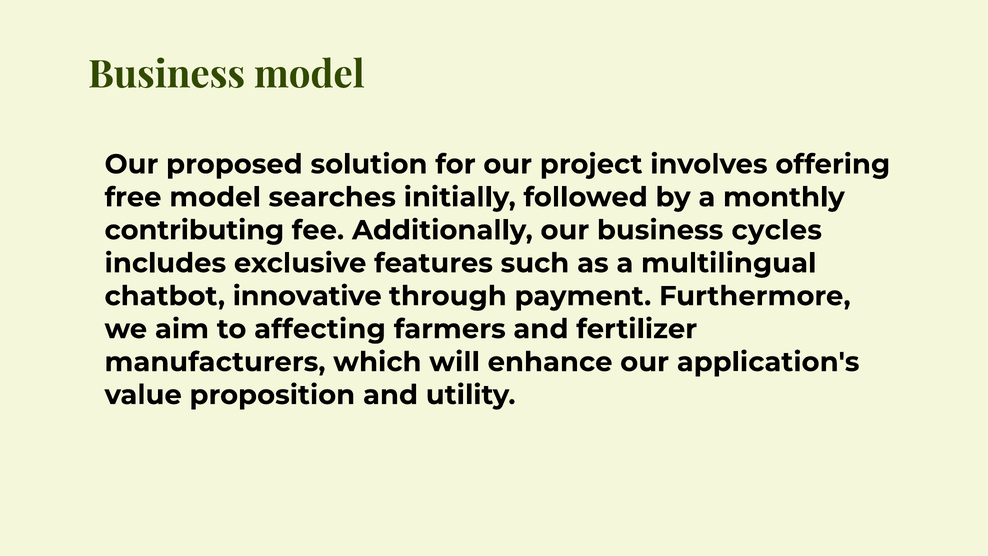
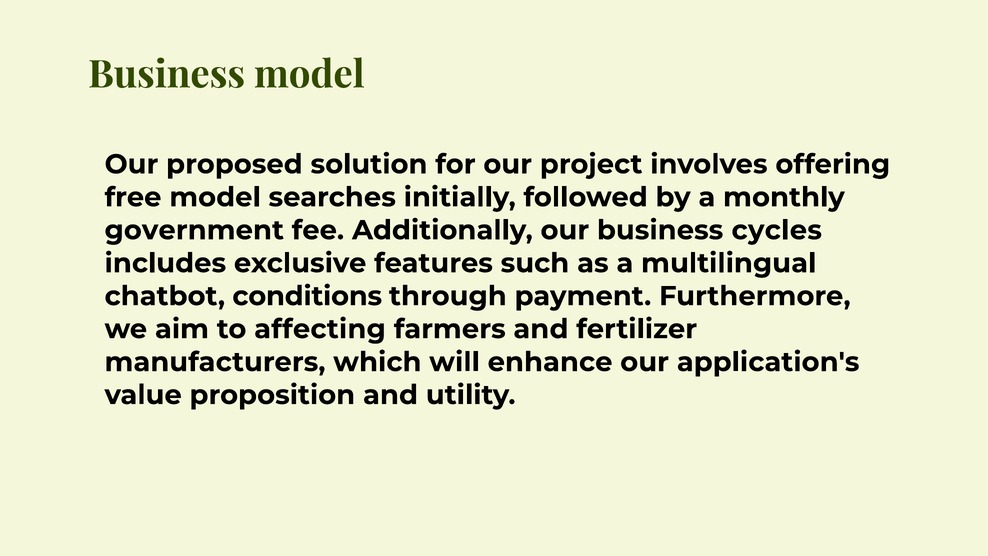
contributing: contributing -> government
innovative: innovative -> conditions
